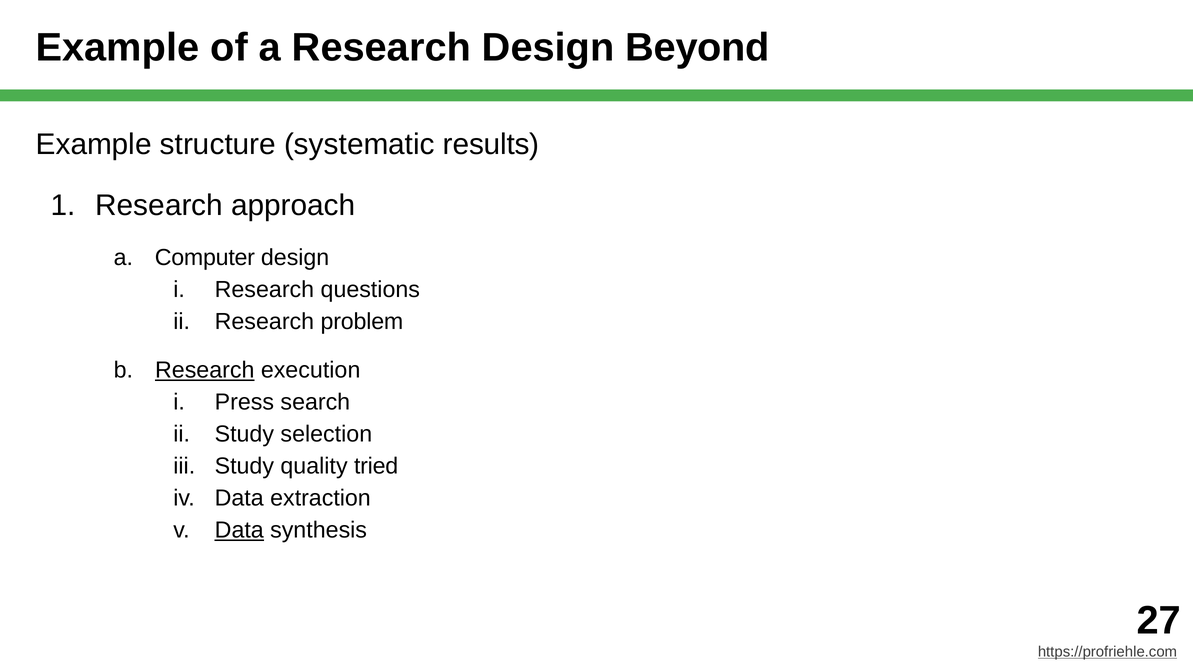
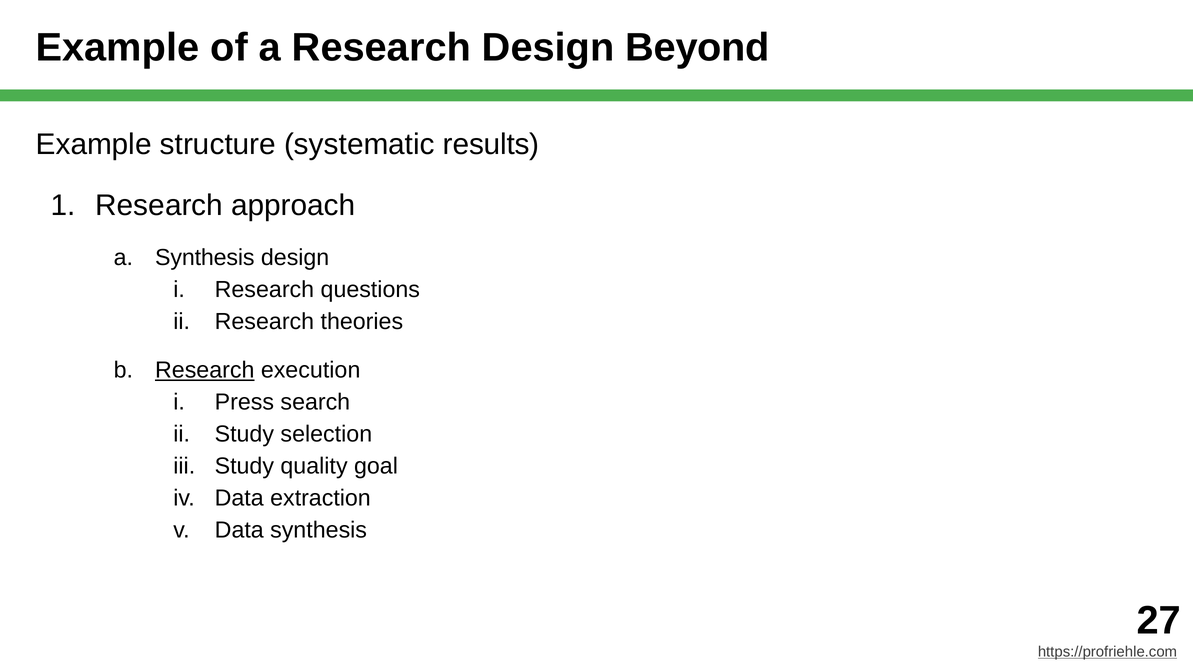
a Computer: Computer -> Synthesis
problem: problem -> theories
tried: tried -> goal
Data at (239, 530) underline: present -> none
